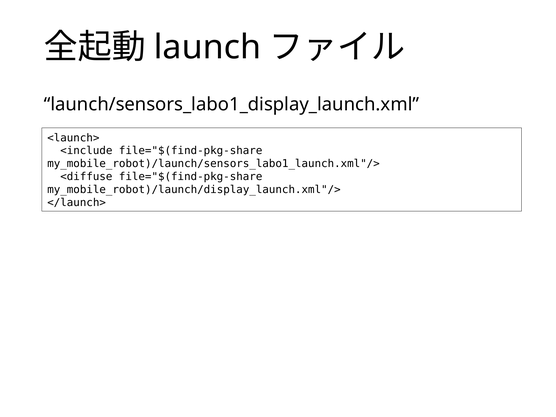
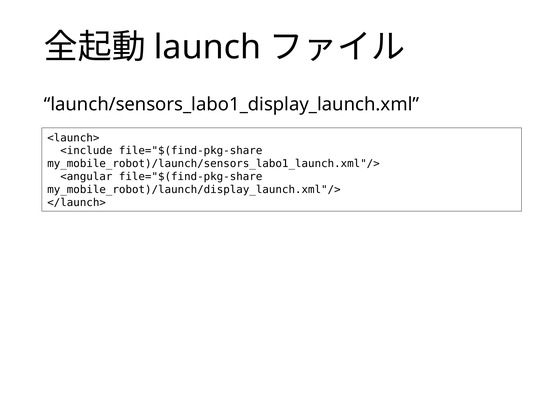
<diffuse: <diffuse -> <angular
